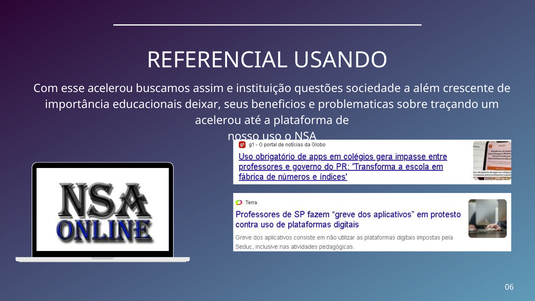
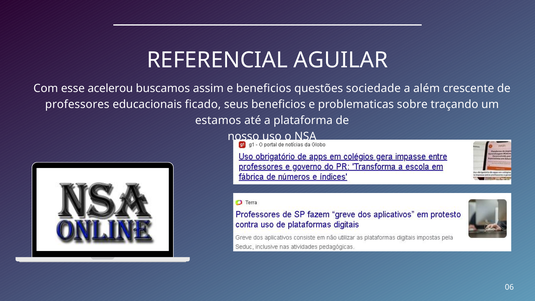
USANDO: USANDO -> AGUILAR
e instituição: instituição -> beneficios
importância: importância -> professores
deixar: deixar -> ficado
acelerou at (218, 120): acelerou -> estamos
